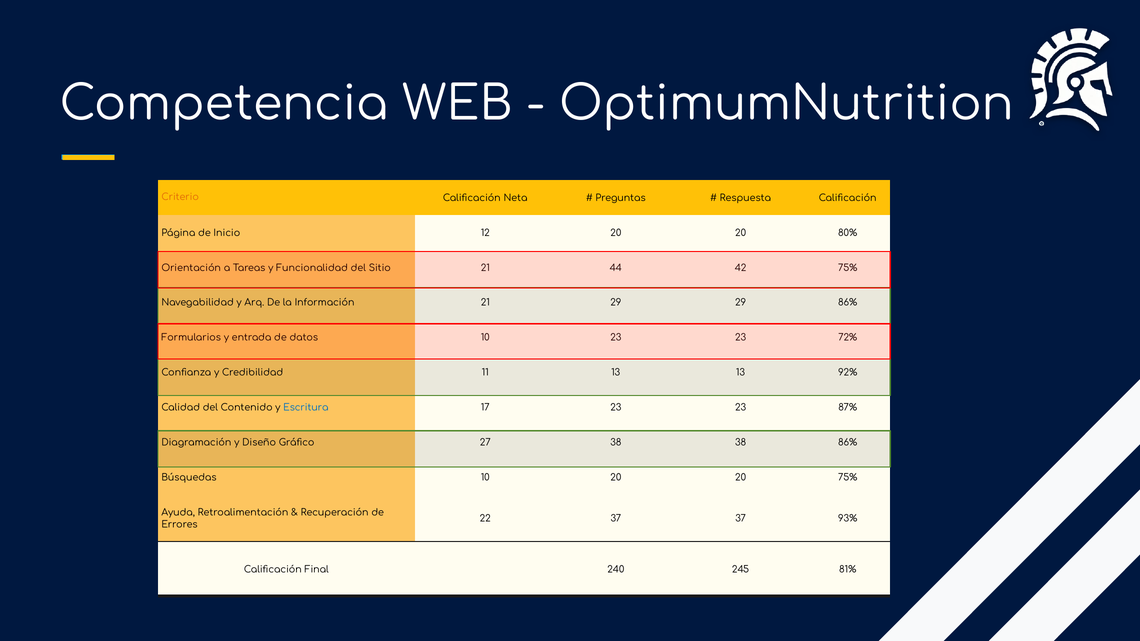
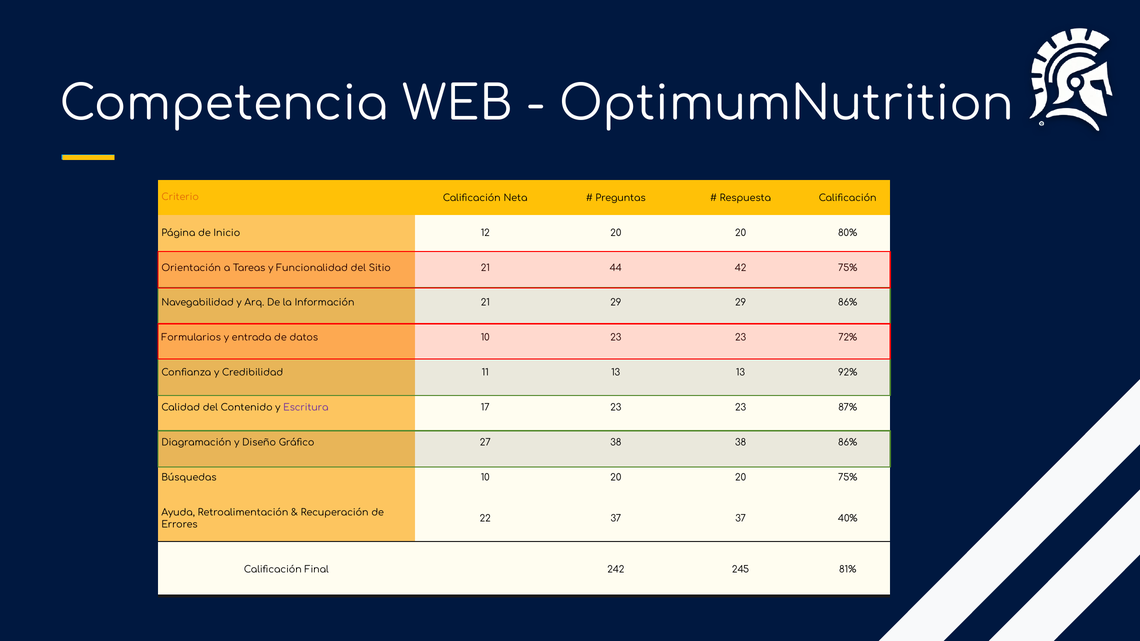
Escritura colour: blue -> purple
93%: 93% -> 40%
240: 240 -> 242
